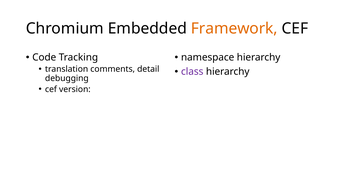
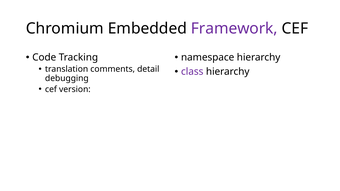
Framework colour: orange -> purple
